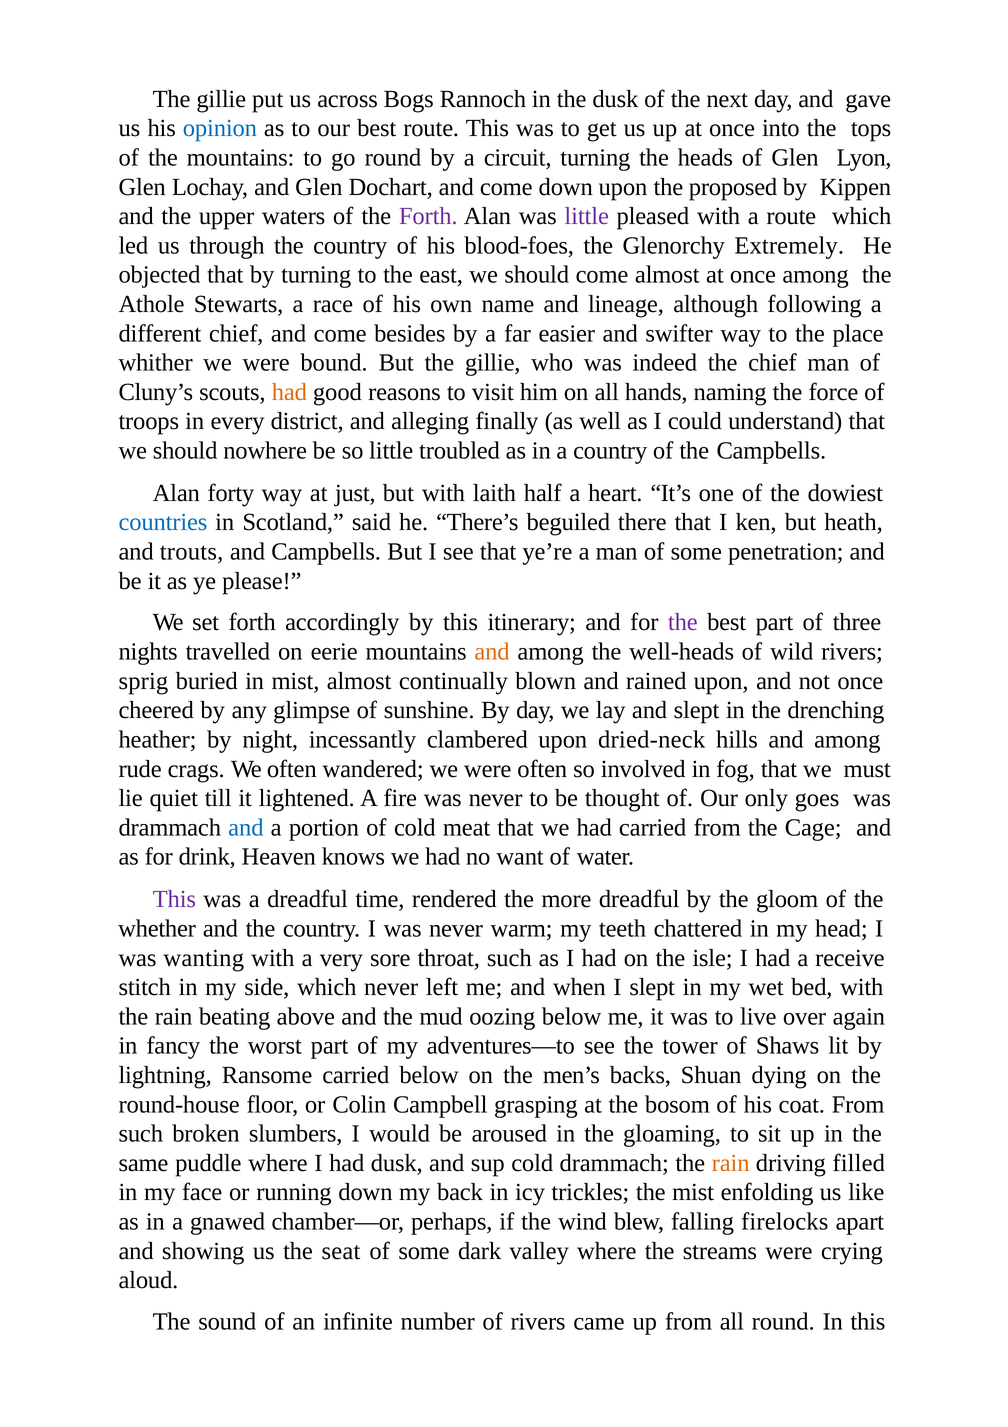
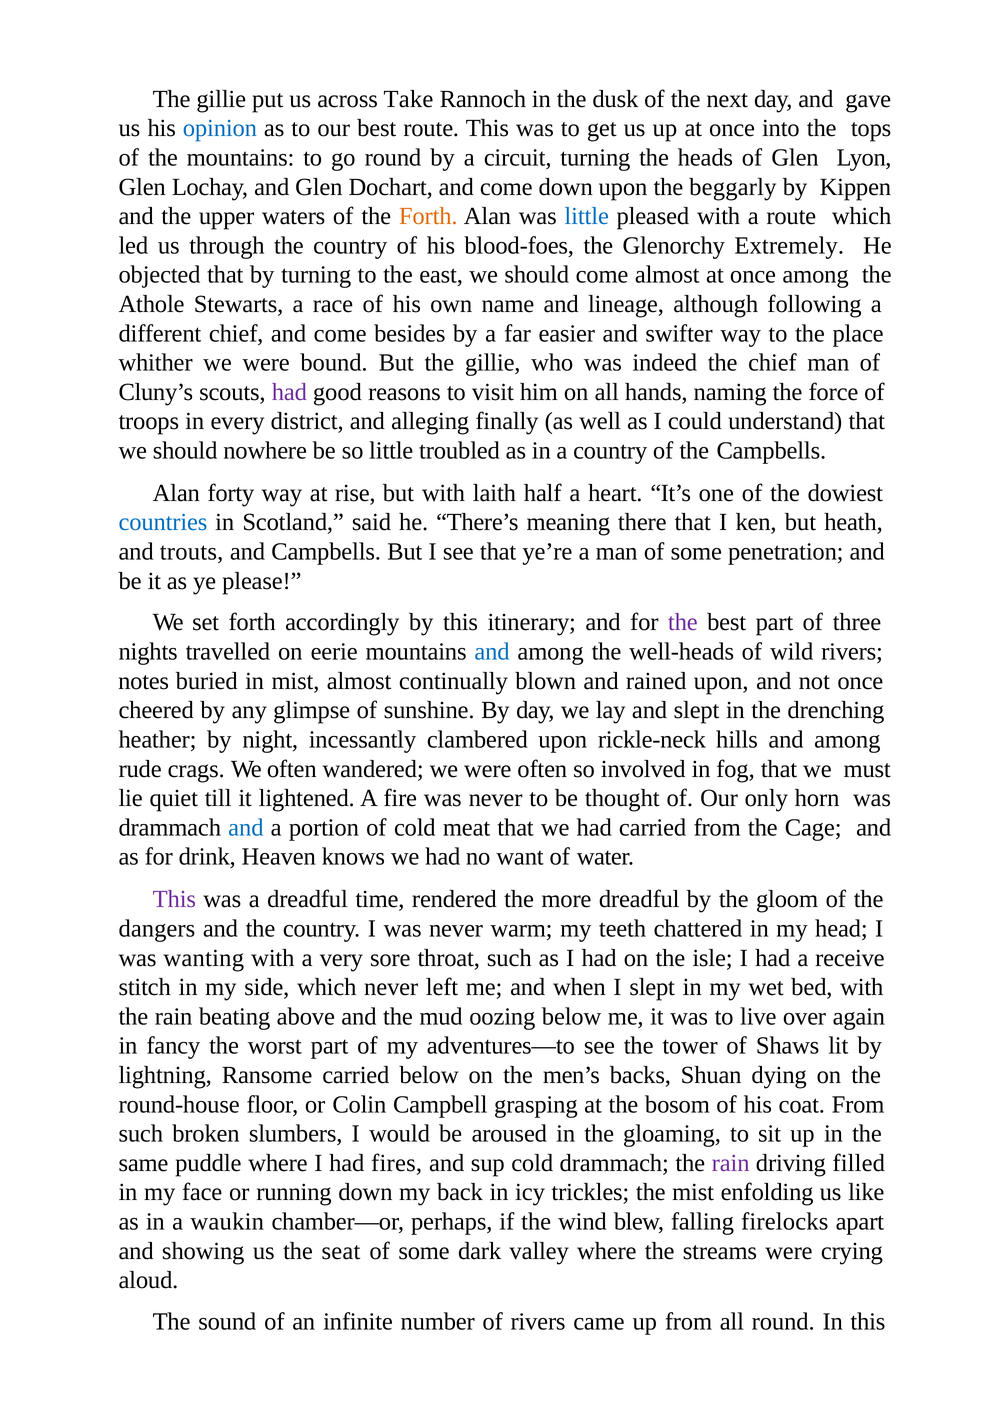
Bogs: Bogs -> Take
proposed: proposed -> beggarly
Forth at (428, 216) colour: purple -> orange
little at (587, 216) colour: purple -> blue
had at (289, 392) colour: orange -> purple
just: just -> rise
beguiled: beguiled -> meaning
and at (492, 651) colour: orange -> blue
sprig: sprig -> notes
dried-neck: dried-neck -> rickle-neck
goes: goes -> horn
whether: whether -> dangers
had dusk: dusk -> fires
rain at (731, 1163) colour: orange -> purple
gnawed: gnawed -> waukin
